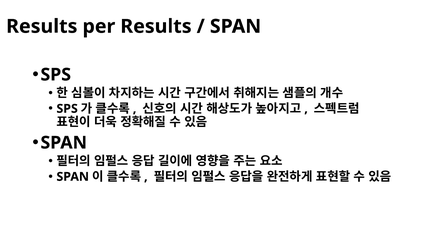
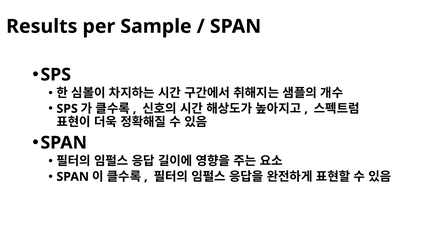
per Results: Results -> Sample
